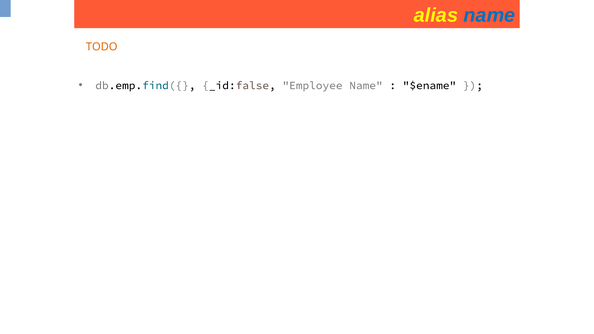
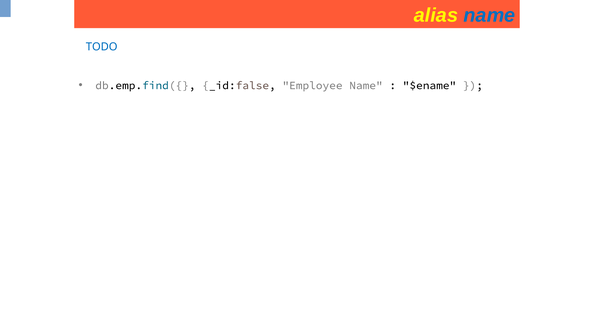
TODO colour: orange -> blue
